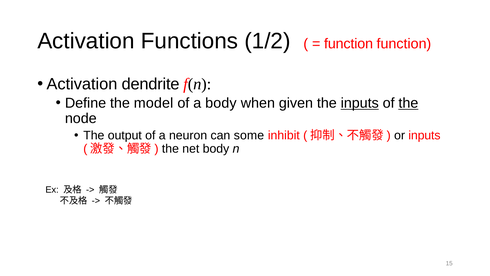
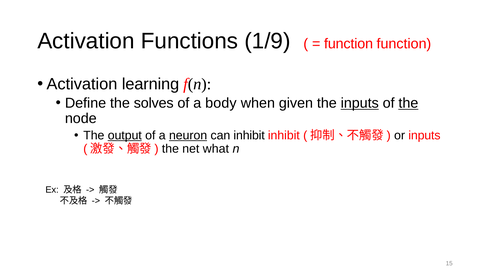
1/2: 1/2 -> 1/9
dendrite: dendrite -> learning
model: model -> solves
output underline: none -> present
neuron underline: none -> present
can some: some -> inhibit
net body: body -> what
